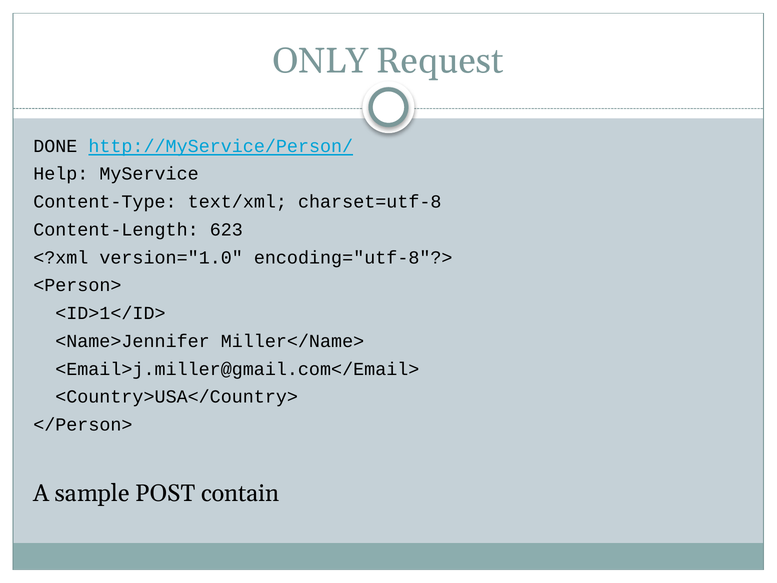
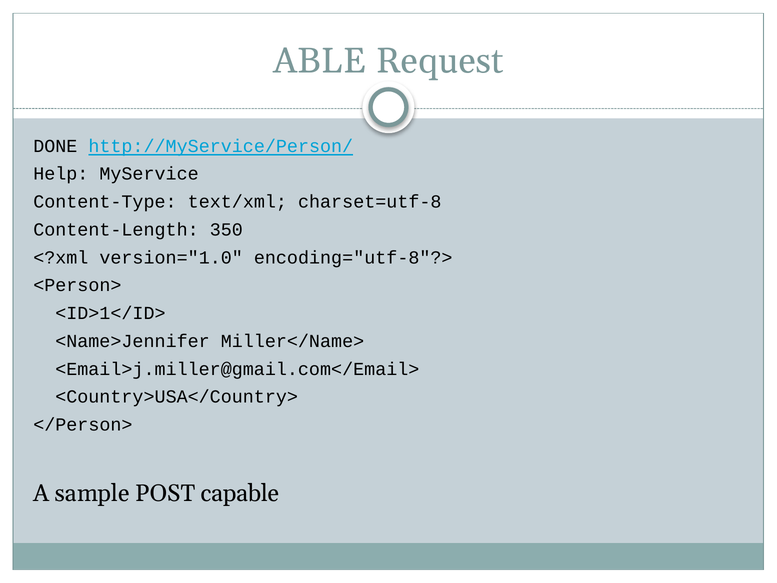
ONLY: ONLY -> ABLE
623: 623 -> 350
contain: contain -> capable
